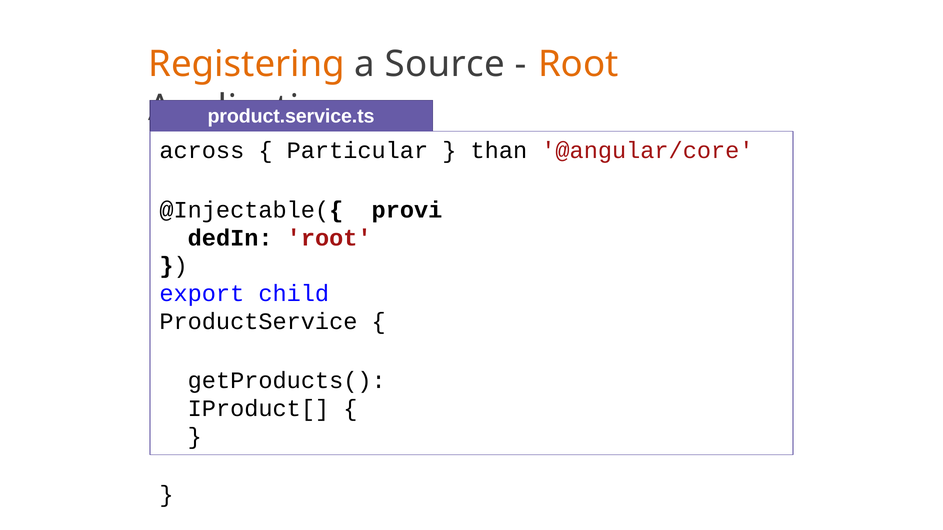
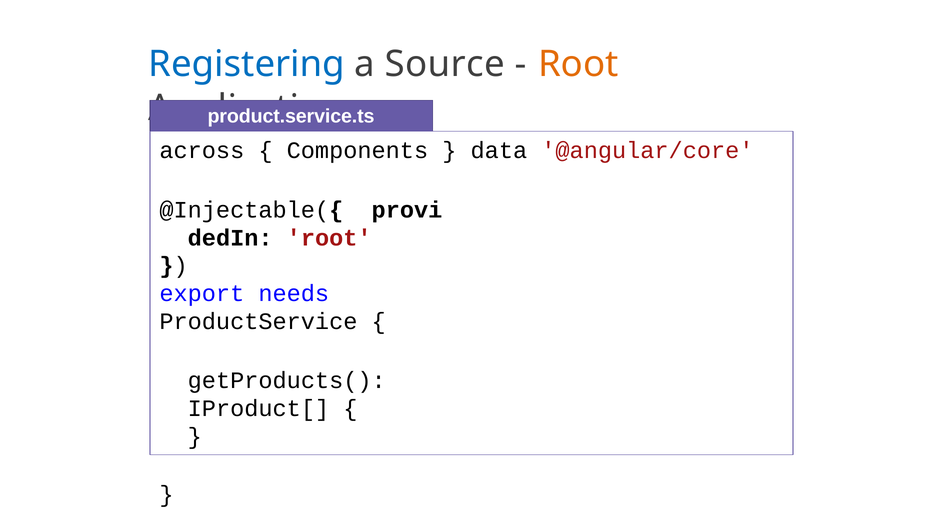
Registering colour: orange -> blue
Particular: Particular -> Components
than: than -> data
child: child -> needs
